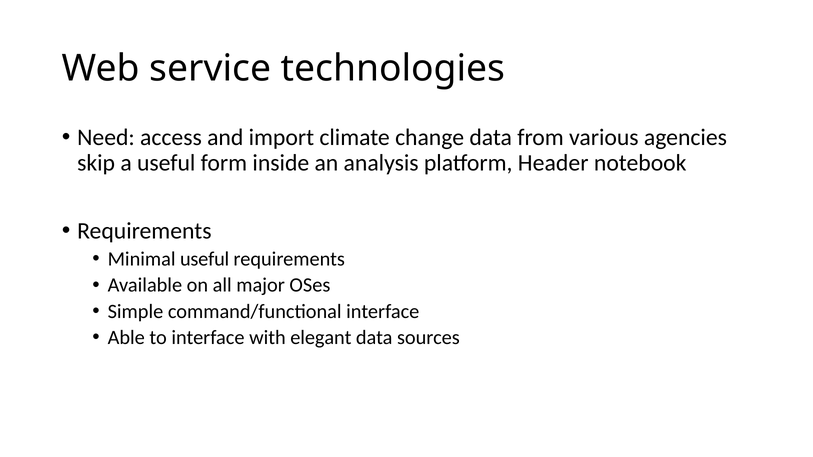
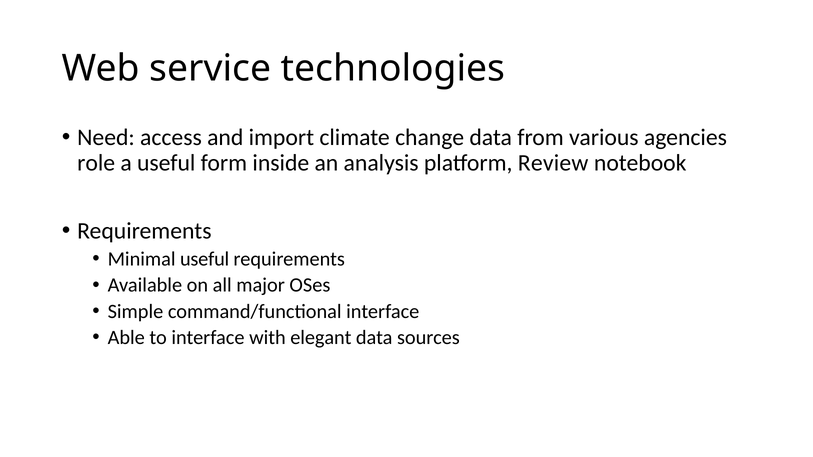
skip: skip -> role
Header: Header -> Review
